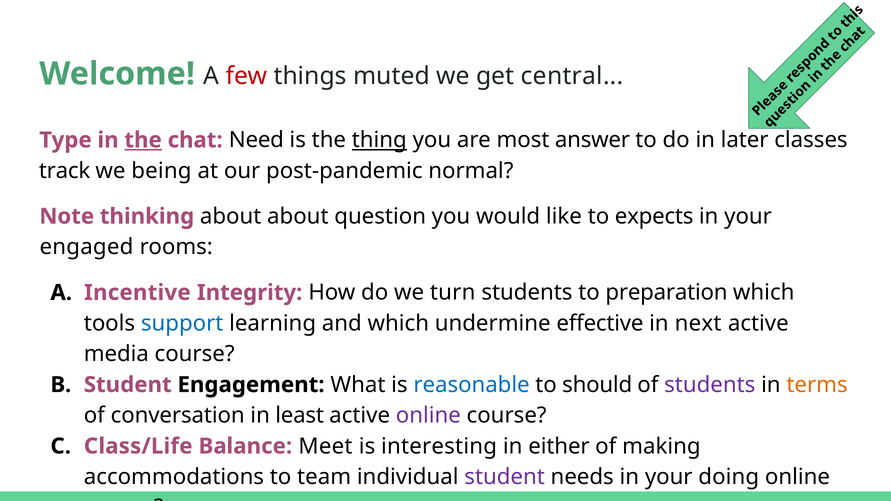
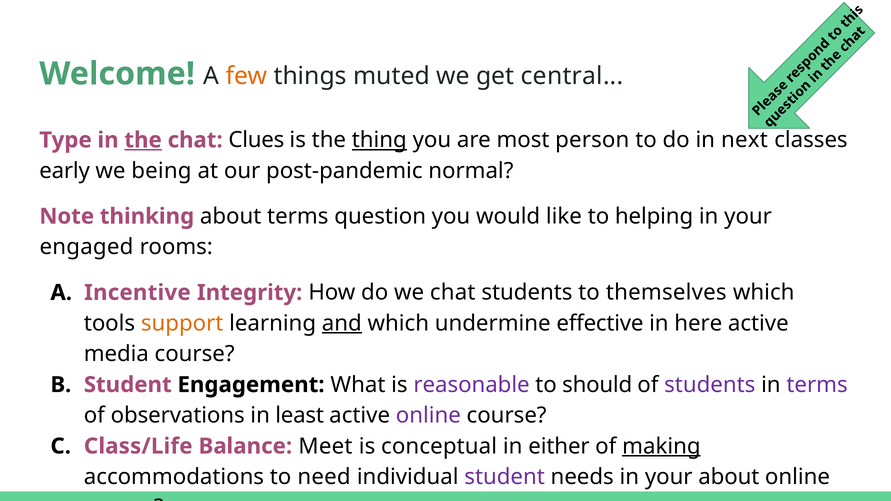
few colour: red -> orange
Need: Need -> Clues
answer: answer -> person
later: later -> next
track: track -> early
about about: about -> terms
expects: expects -> helping
we turn: turn -> chat
preparation: preparation -> themselves
support colour: blue -> orange
and underline: none -> present
next: next -> here
reasonable colour: blue -> purple
terms at (817, 385) colour: orange -> purple
conversation: conversation -> observations
interesting: interesting -> conceptual
making underline: none -> present
team: team -> need
your doing: doing -> about
